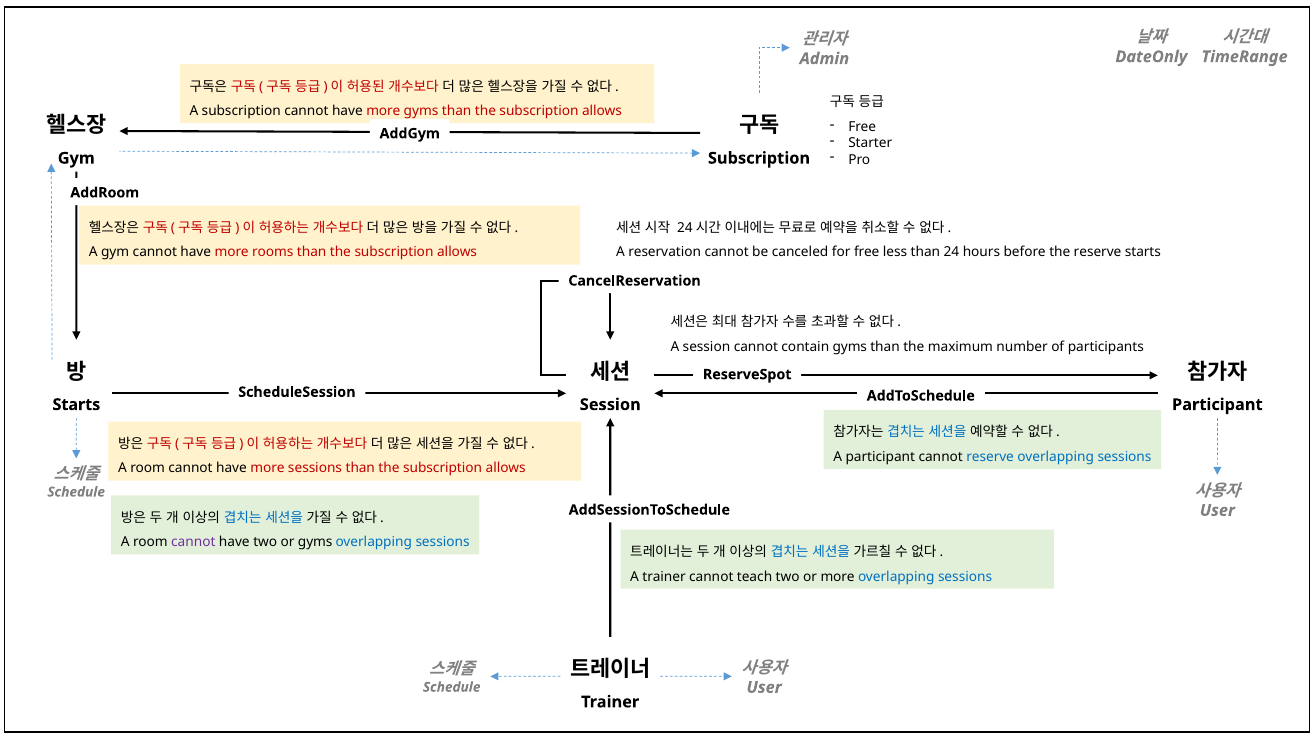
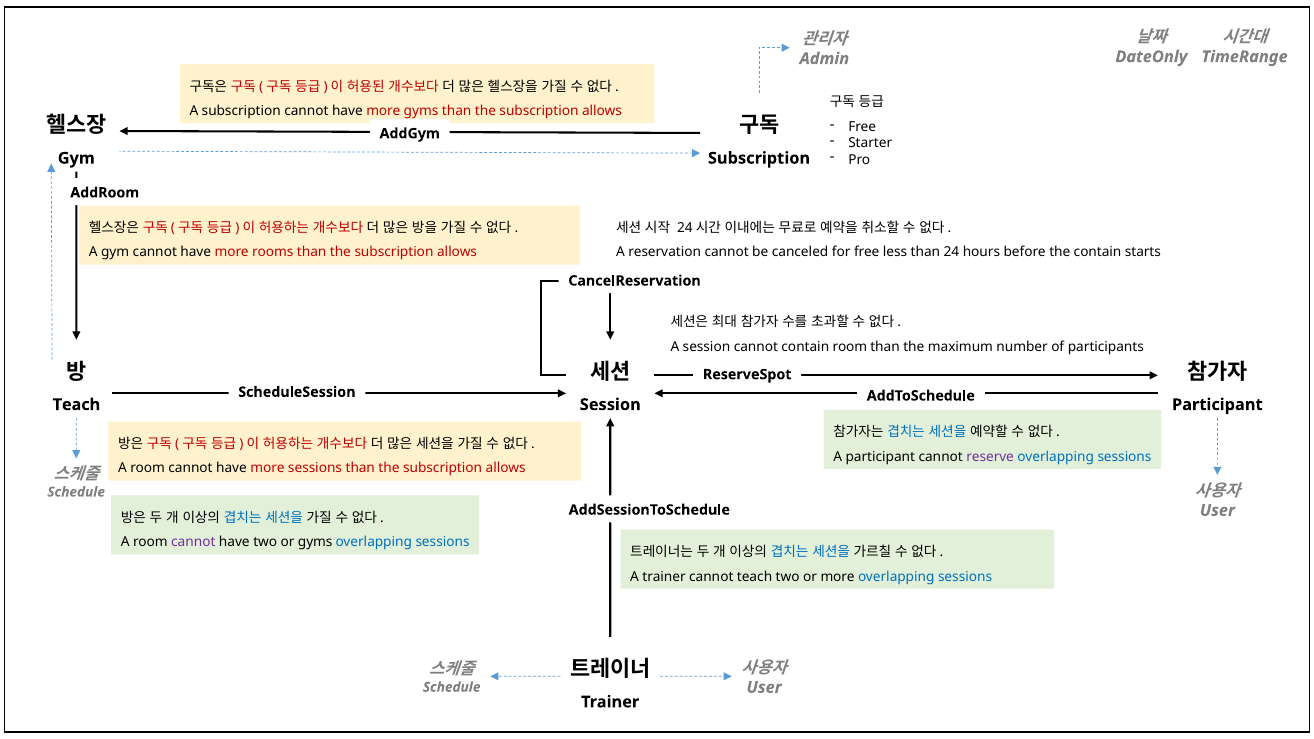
the reserve: reserve -> contain
contain gyms: gyms -> room
Starts at (76, 405): Starts -> Teach
reserve at (990, 457) colour: blue -> purple
